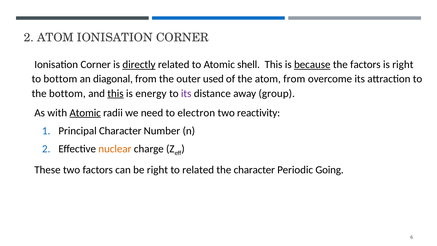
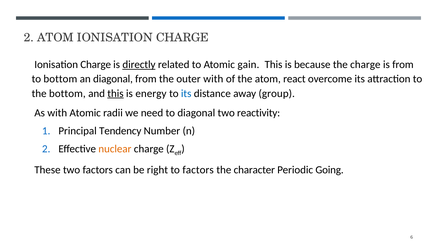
IONISATION CORNER: CORNER -> CHARGE
Corner at (96, 65): Corner -> Charge
shell: shell -> gain
because underline: present -> none
the factors: factors -> charge
is right: right -> from
outer used: used -> with
atom from: from -> react
its at (186, 93) colour: purple -> blue
Atomic at (85, 113) underline: present -> none
to electron: electron -> diagonal
Principal Character: Character -> Tendency
to related: related -> factors
